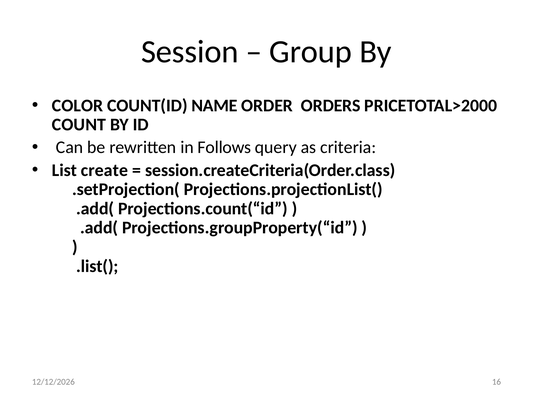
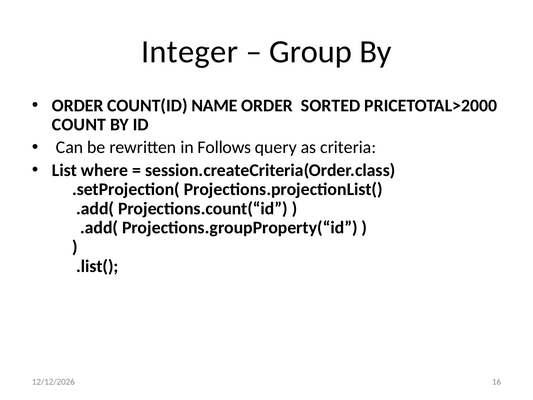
Session: Session -> Integer
COLOR at (78, 105): COLOR -> ORDER
ORDERS: ORDERS -> SORTED
create: create -> where
